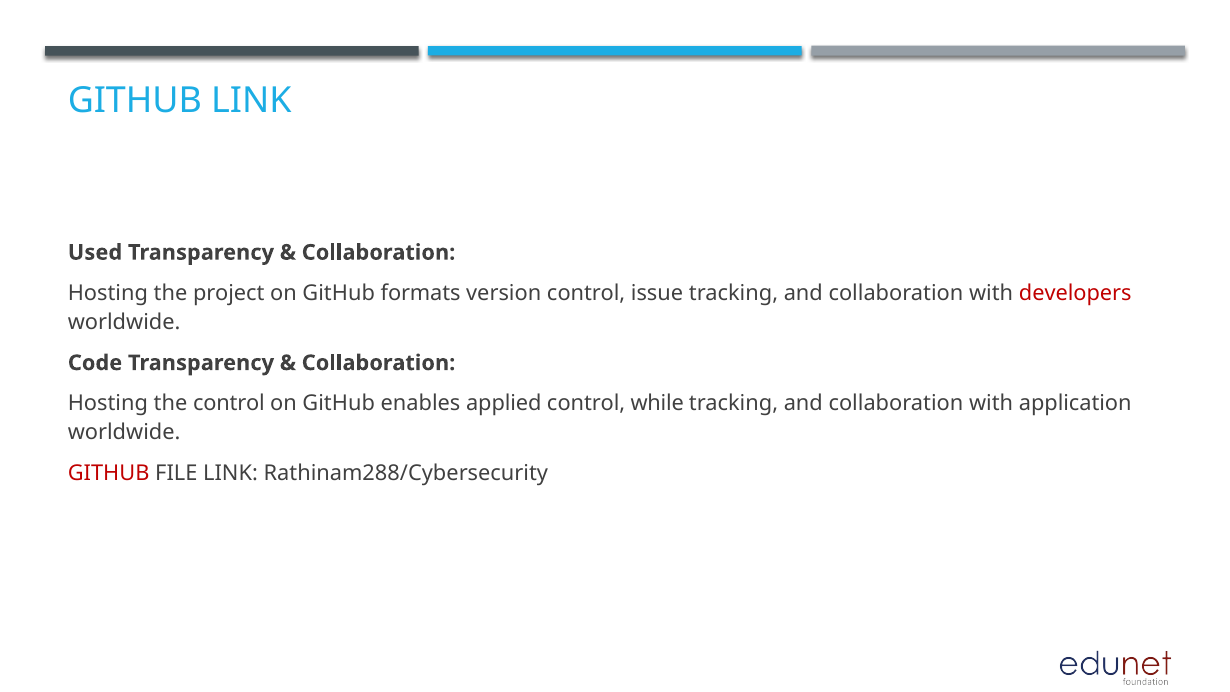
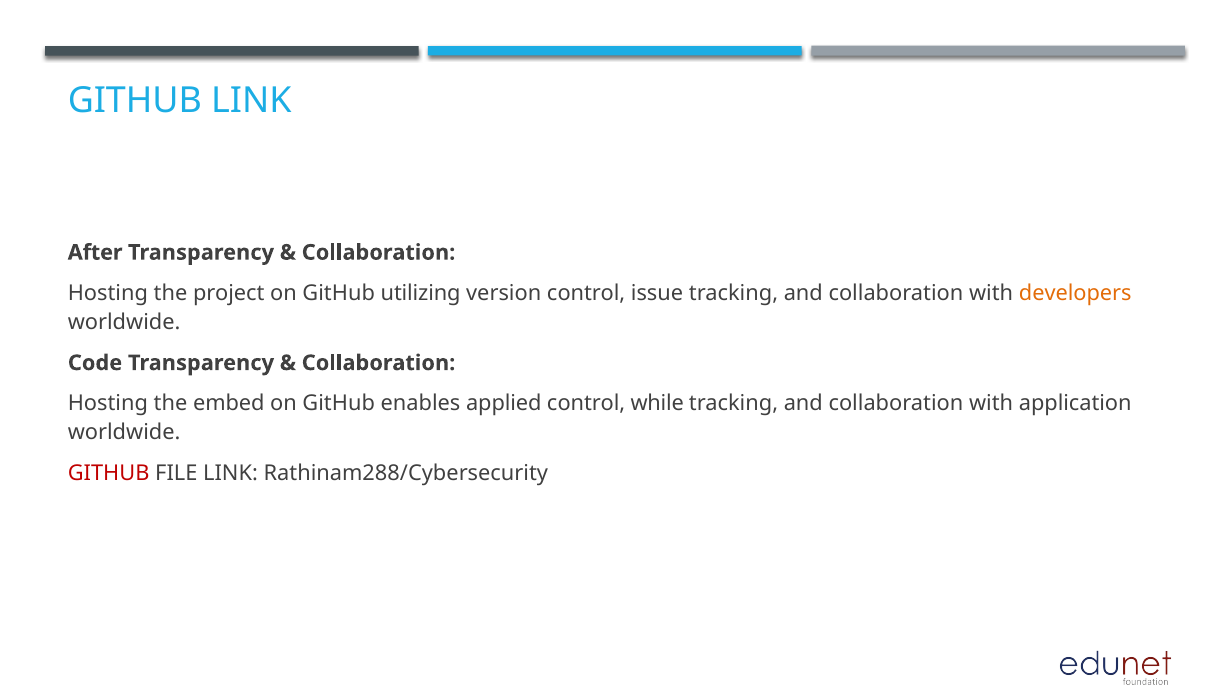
Used: Used -> After
formats: formats -> utilizing
developers colour: red -> orange
the control: control -> embed
